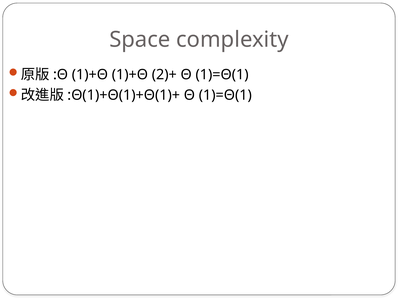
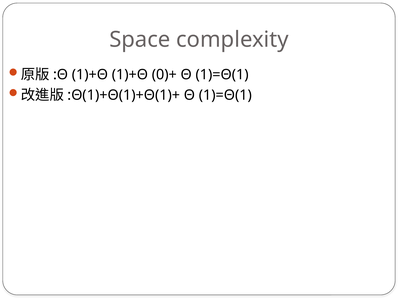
2)+: 2)+ -> 0)+
